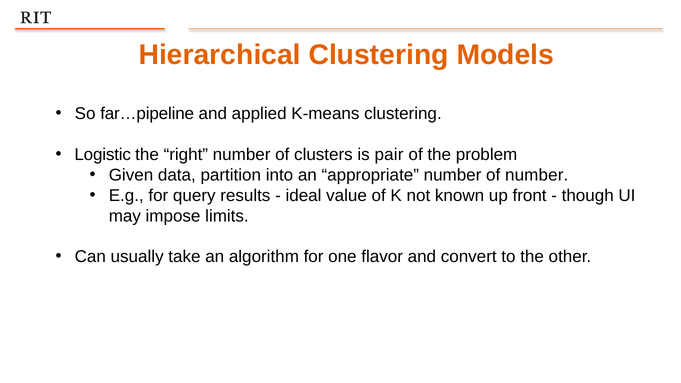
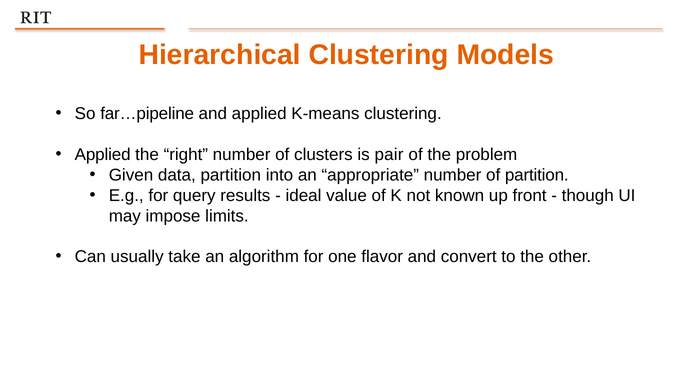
Logistic at (103, 155): Logistic -> Applied
of number: number -> partition
